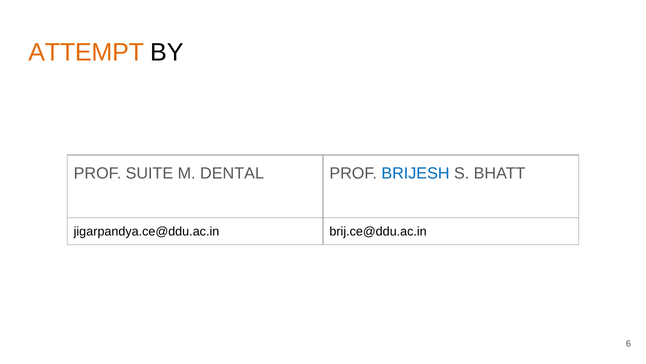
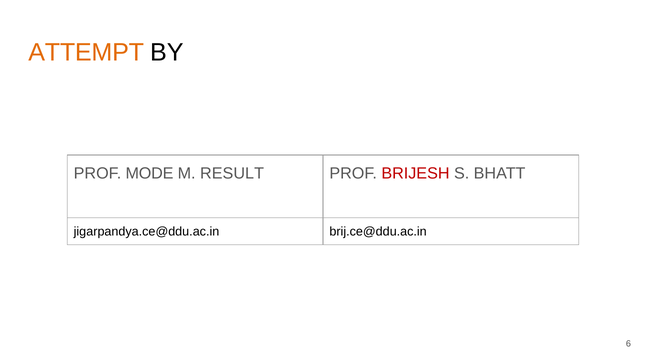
SUITE: SUITE -> MODE
DENTAL: DENTAL -> RESULT
BRIJESH colour: blue -> red
